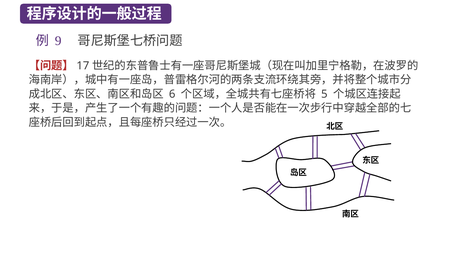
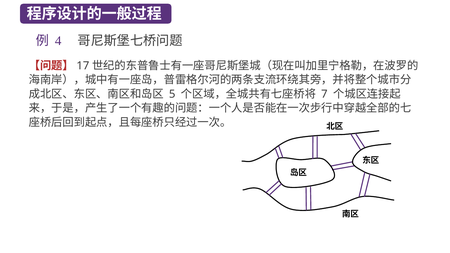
9: 9 -> 4
6: 6 -> 5
5: 5 -> 7
